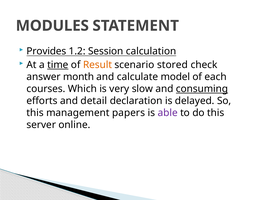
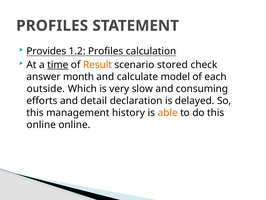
MODULES at (52, 26): MODULES -> PROFILES
1.2 Session: Session -> Profiles
courses: courses -> outside
consuming underline: present -> none
papers: papers -> history
able colour: purple -> orange
server at (41, 124): server -> online
